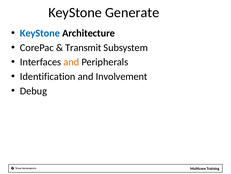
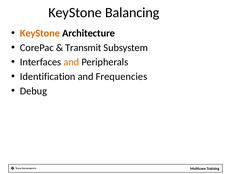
Generate: Generate -> Balancing
KeyStone at (40, 33) colour: blue -> orange
Involvement: Involvement -> Frequencies
